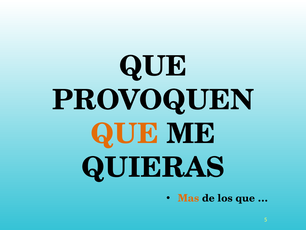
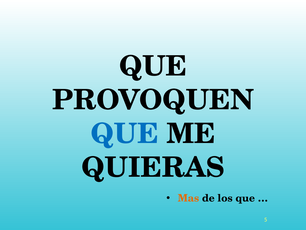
QUE at (125, 134) colour: orange -> blue
